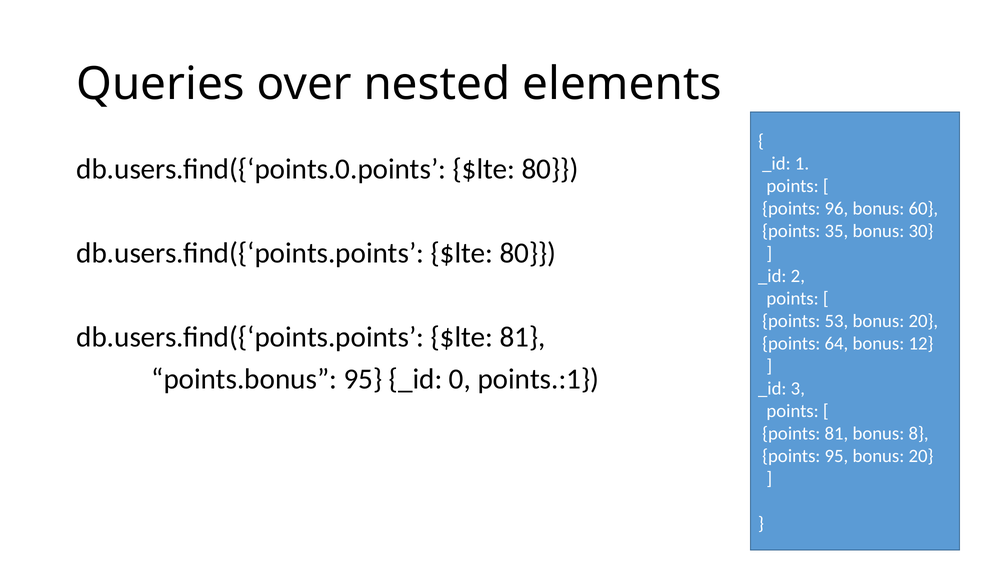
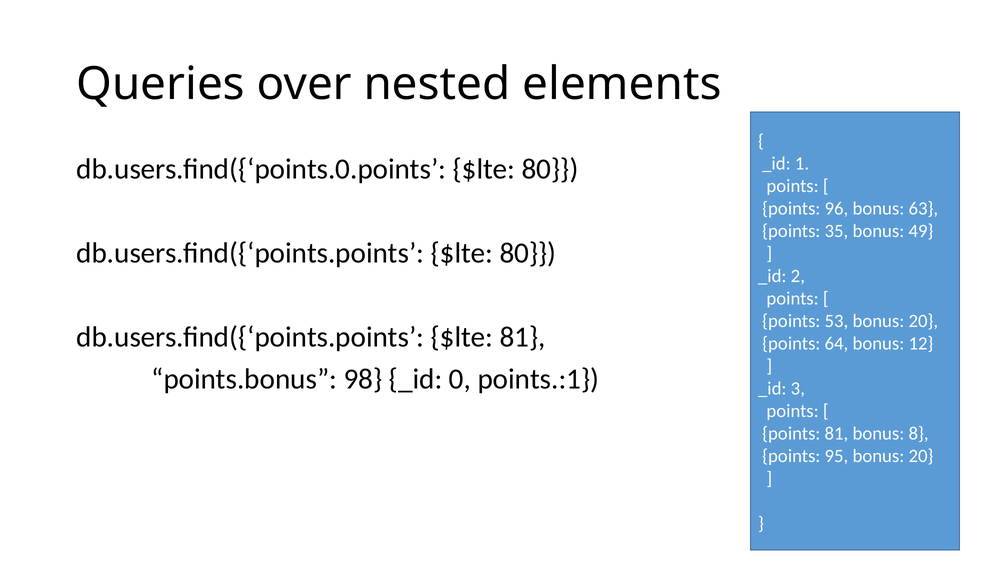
60: 60 -> 63
30: 30 -> 49
points.bonus 95: 95 -> 98
